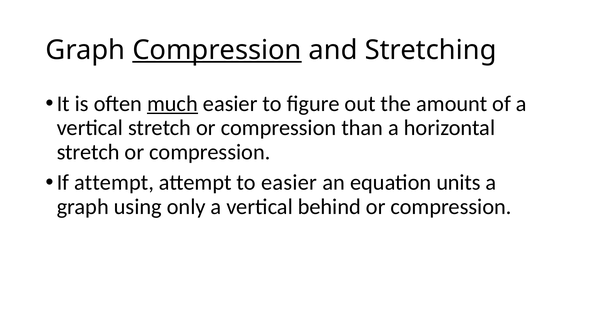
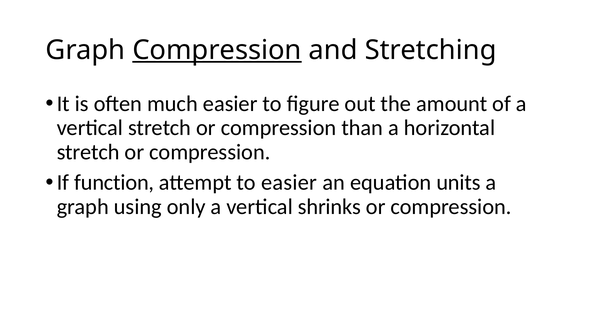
much underline: present -> none
If attempt: attempt -> function
behind: behind -> shrinks
